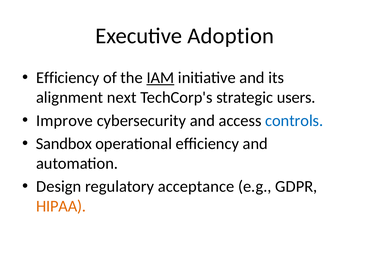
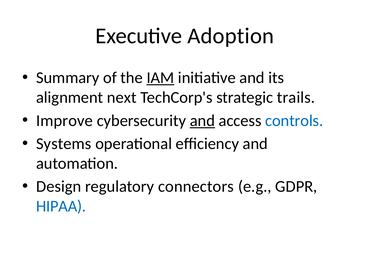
Efficiency at (68, 78): Efficiency -> Summary
users: users -> trails
and at (202, 120) underline: none -> present
Sandbox: Sandbox -> Systems
acceptance: acceptance -> connectors
HIPAA colour: orange -> blue
